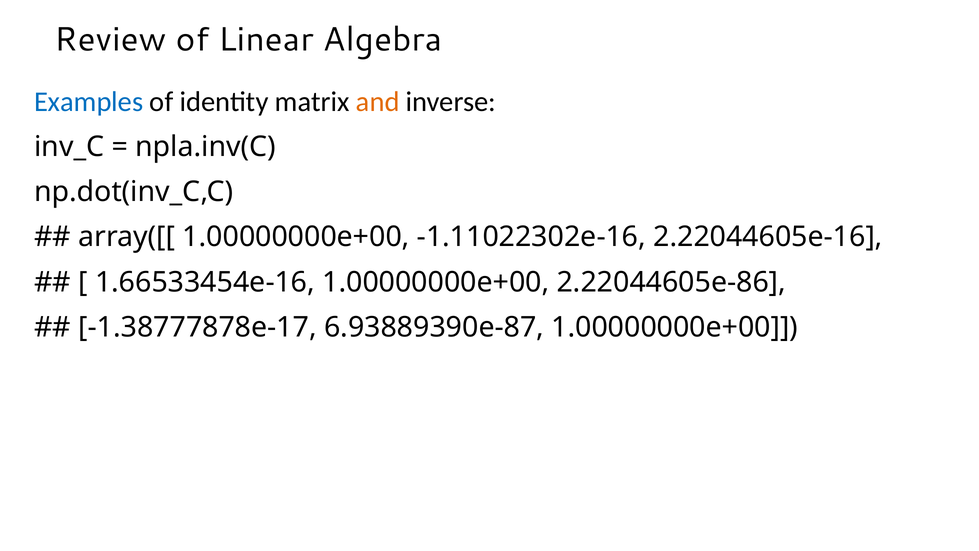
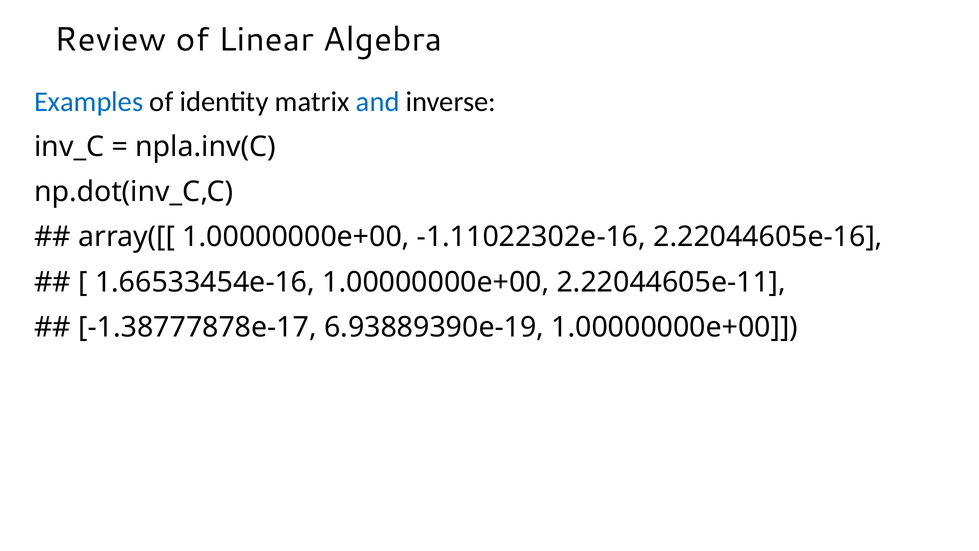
and colour: orange -> blue
2.22044605e-86: 2.22044605e-86 -> 2.22044605e-11
6.93889390e-87: 6.93889390e-87 -> 6.93889390e-19
